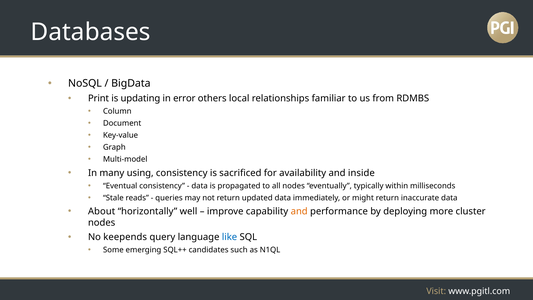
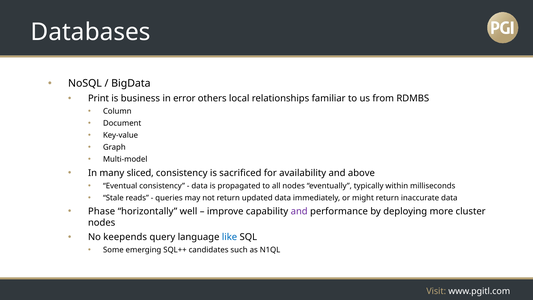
updating: updating -> business
using: using -> sliced
inside: inside -> above
About: About -> Phase
and at (299, 211) colour: orange -> purple
